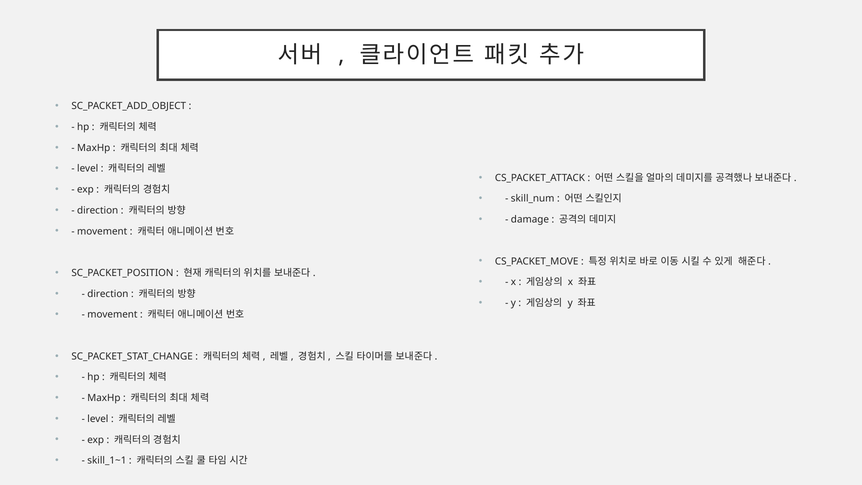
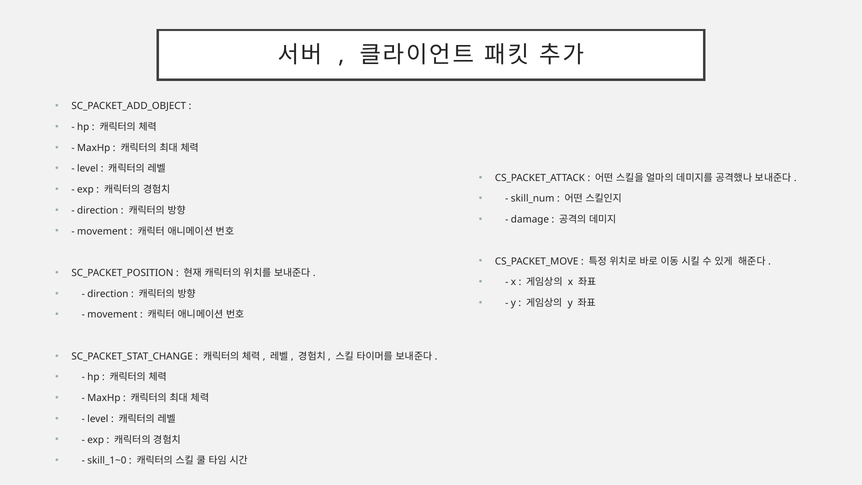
skill_1~1: skill_1~1 -> skill_1~0
